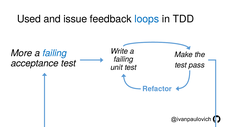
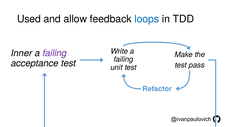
issue: issue -> allow
More: More -> Inner
failing at (55, 53) colour: blue -> purple
